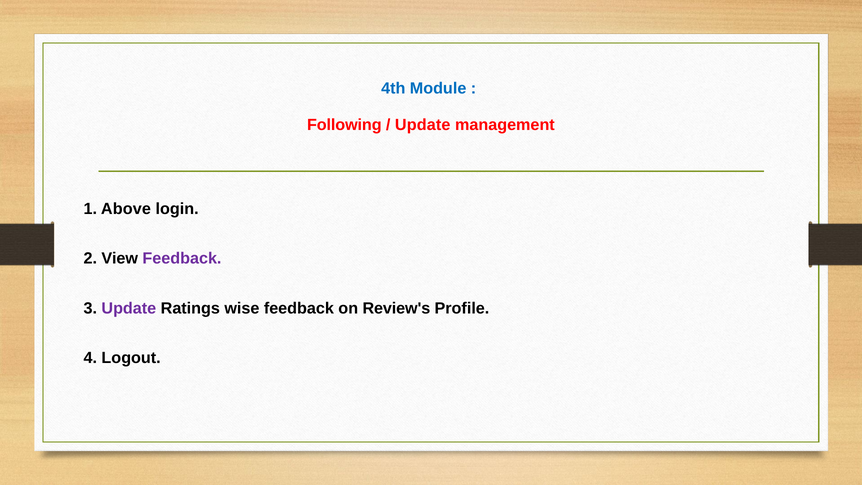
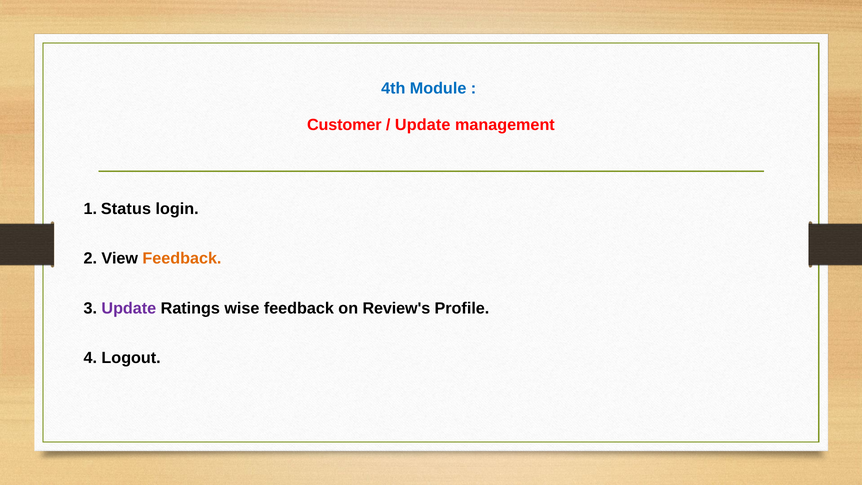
Following: Following -> Customer
Above: Above -> Status
Feedback at (182, 259) colour: purple -> orange
